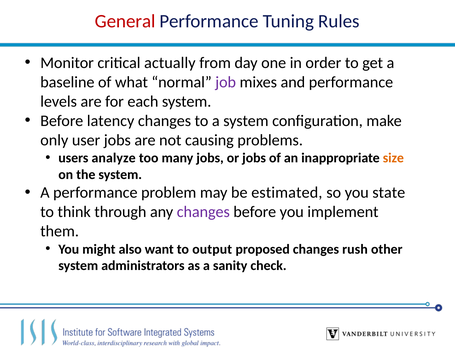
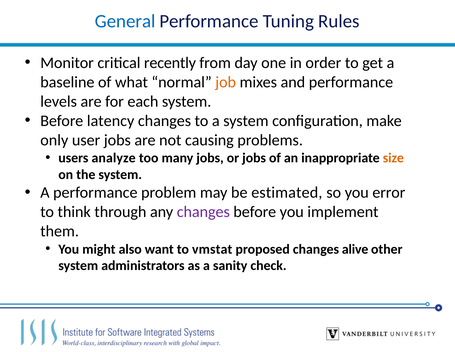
General colour: red -> blue
actually: actually -> recently
job colour: purple -> orange
state: state -> error
output: output -> vmstat
rush: rush -> alive
